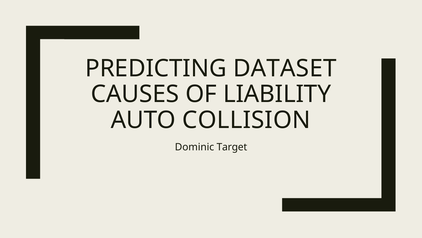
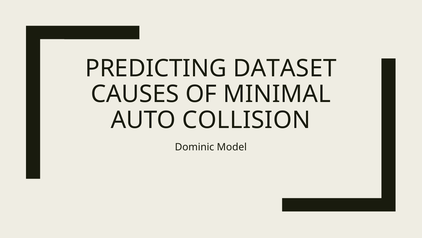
LIABILITY: LIABILITY -> MINIMAL
Target: Target -> Model
